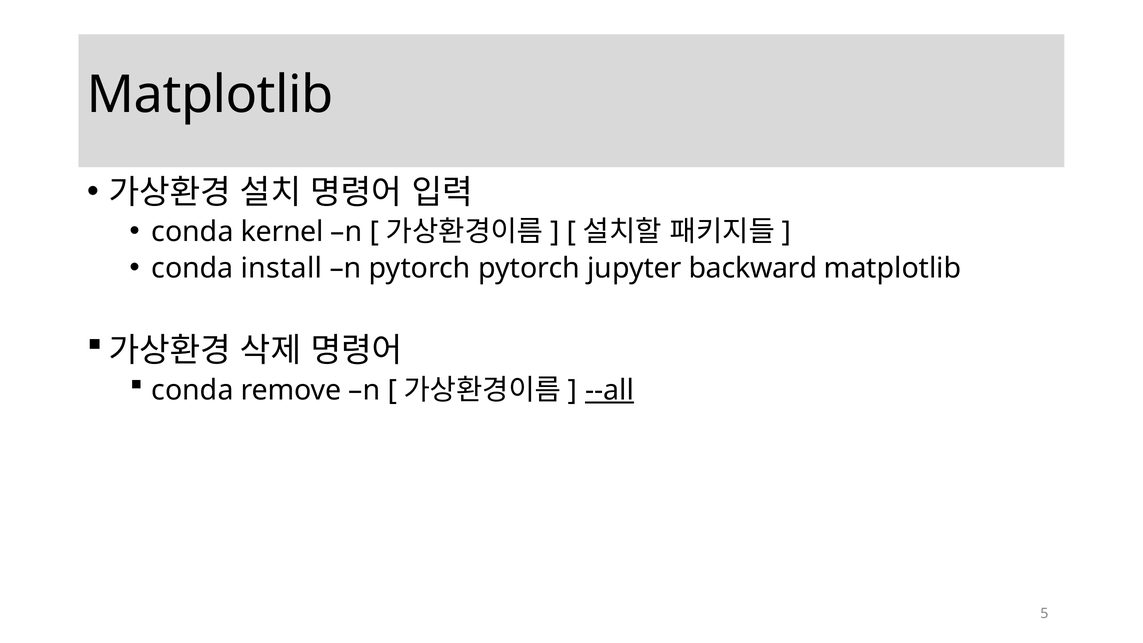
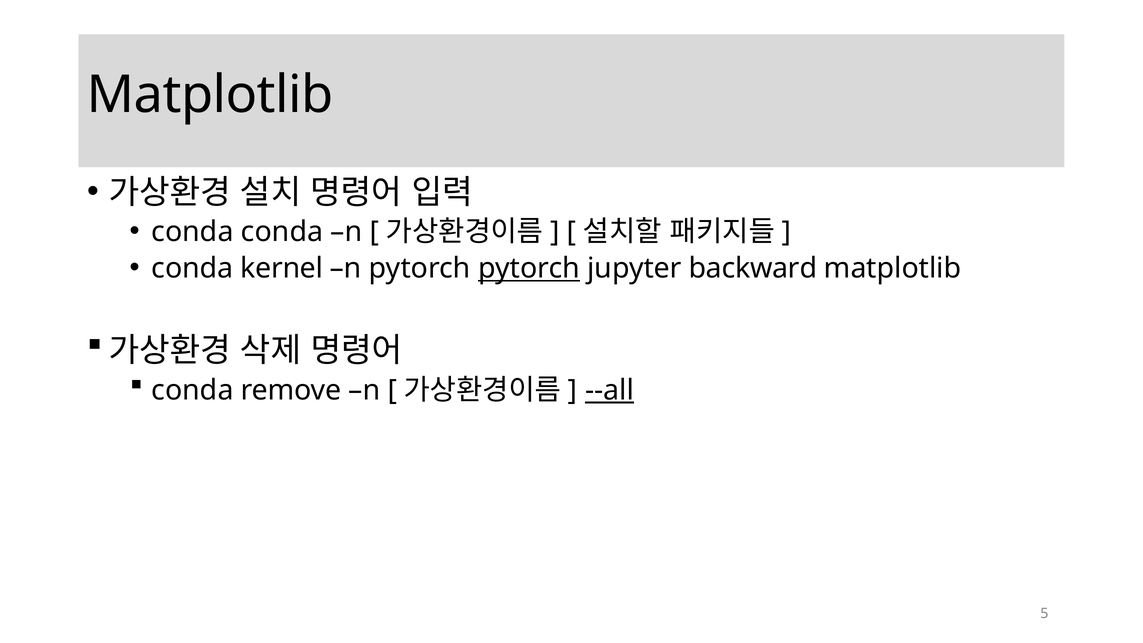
conda kernel: kernel -> conda
install: install -> kernel
pytorch at (529, 268) underline: none -> present
